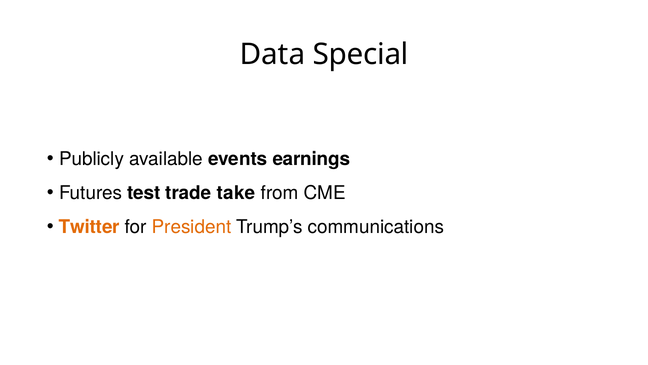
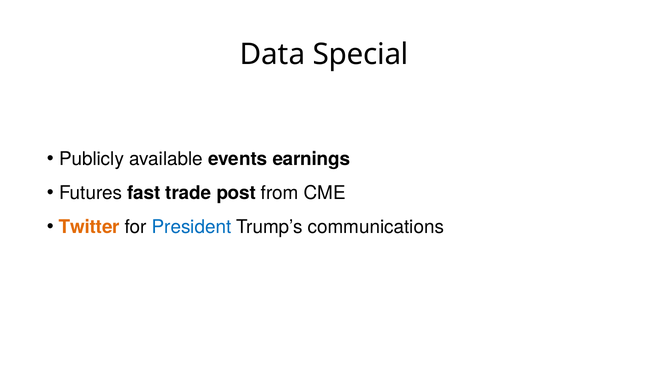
test: test -> fast
take: take -> post
President colour: orange -> blue
